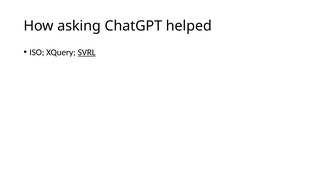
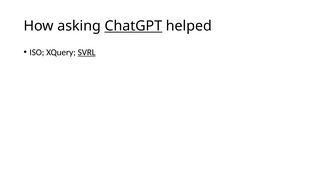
ChatGPT underline: none -> present
